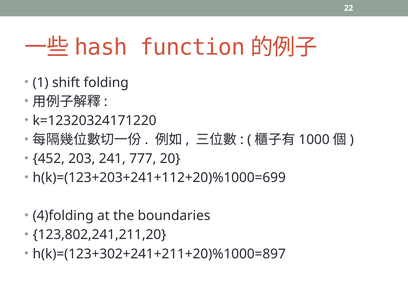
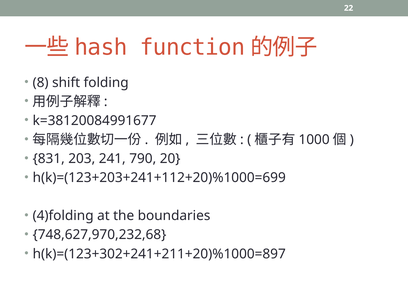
1: 1 -> 8
k=12320324171220: k=12320324171220 -> k=38120084991677
452: 452 -> 831
777: 777 -> 790
123,802,241,211,20: 123,802,241,211,20 -> 748,627,970,232,68
